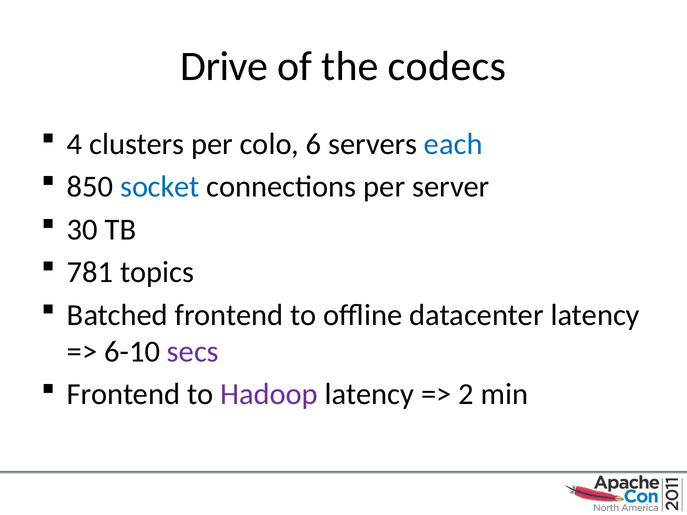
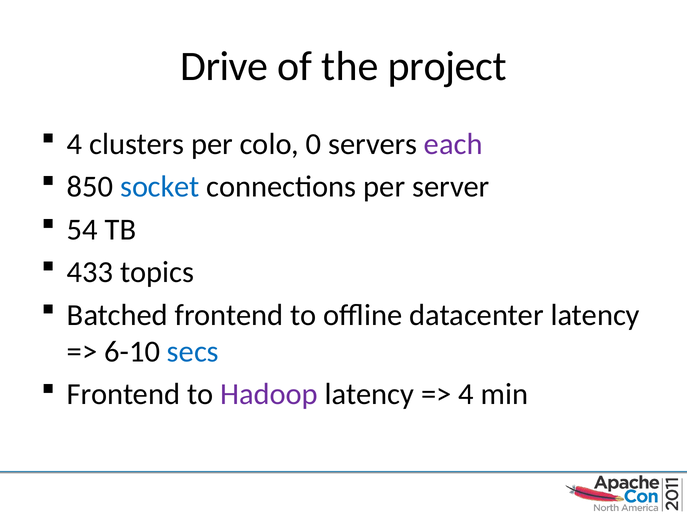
codecs: codecs -> project
6: 6 -> 0
each colour: blue -> purple
30: 30 -> 54
781: 781 -> 433
secs colour: purple -> blue
2 at (466, 395): 2 -> 4
